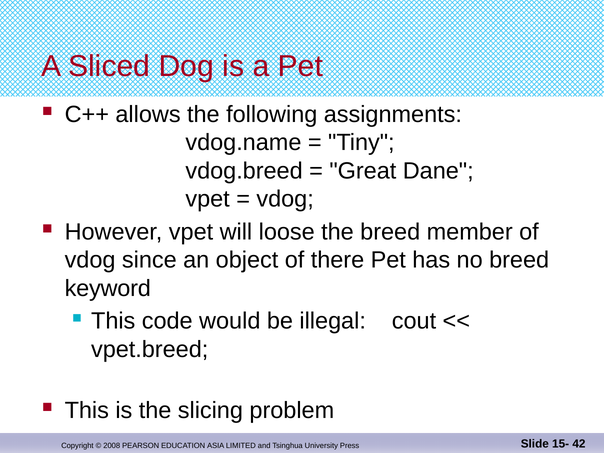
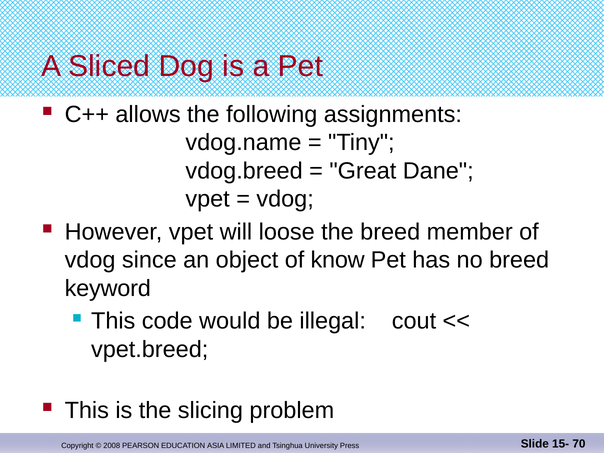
there: there -> know
42: 42 -> 70
